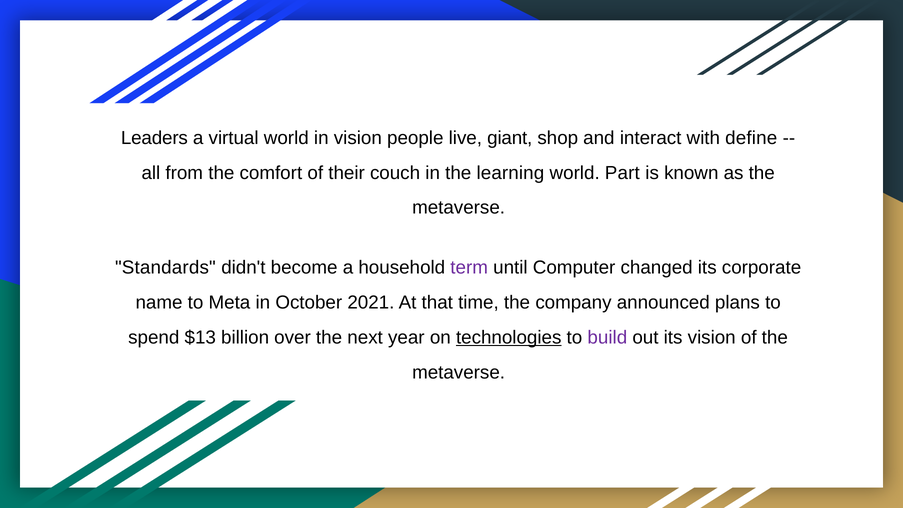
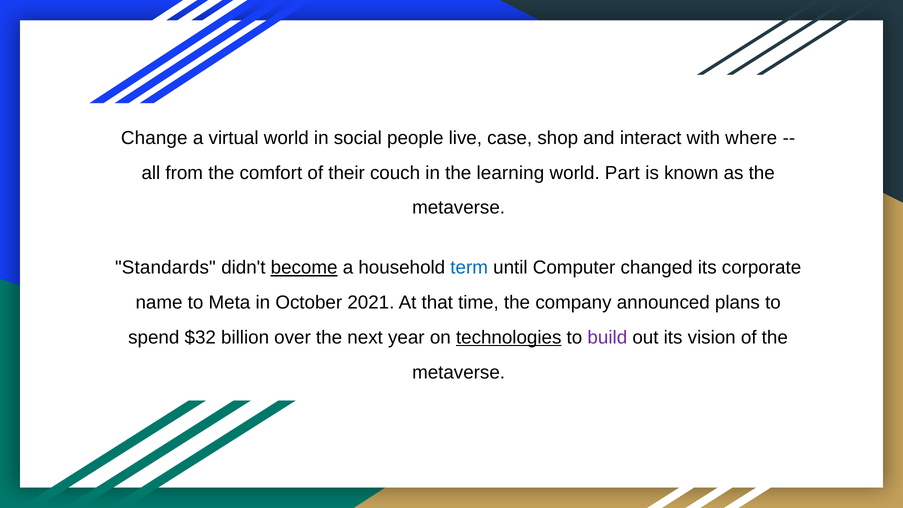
Leaders: Leaders -> Change
in vision: vision -> social
giant: giant -> case
define: define -> where
become underline: none -> present
term colour: purple -> blue
$13: $13 -> $32
